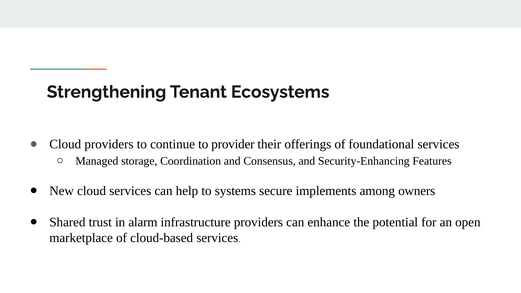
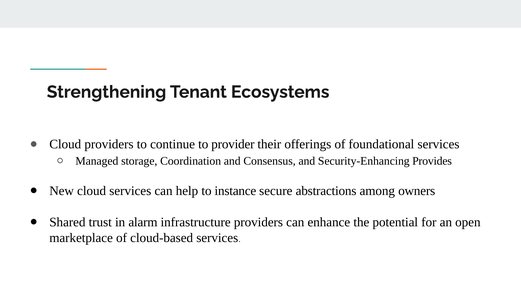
Features: Features -> Provides
systems: systems -> instance
implements: implements -> abstractions
